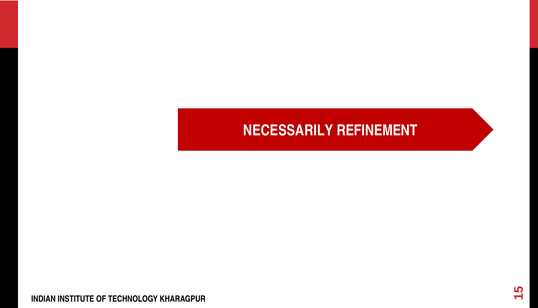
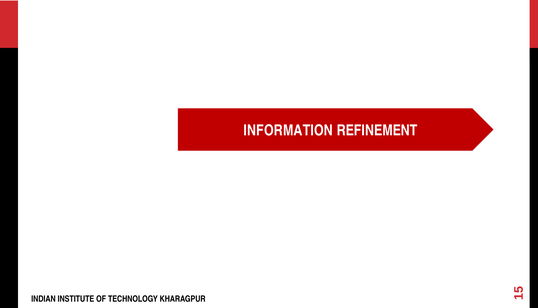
NECESSARILY: NECESSARILY -> INFORMATION
